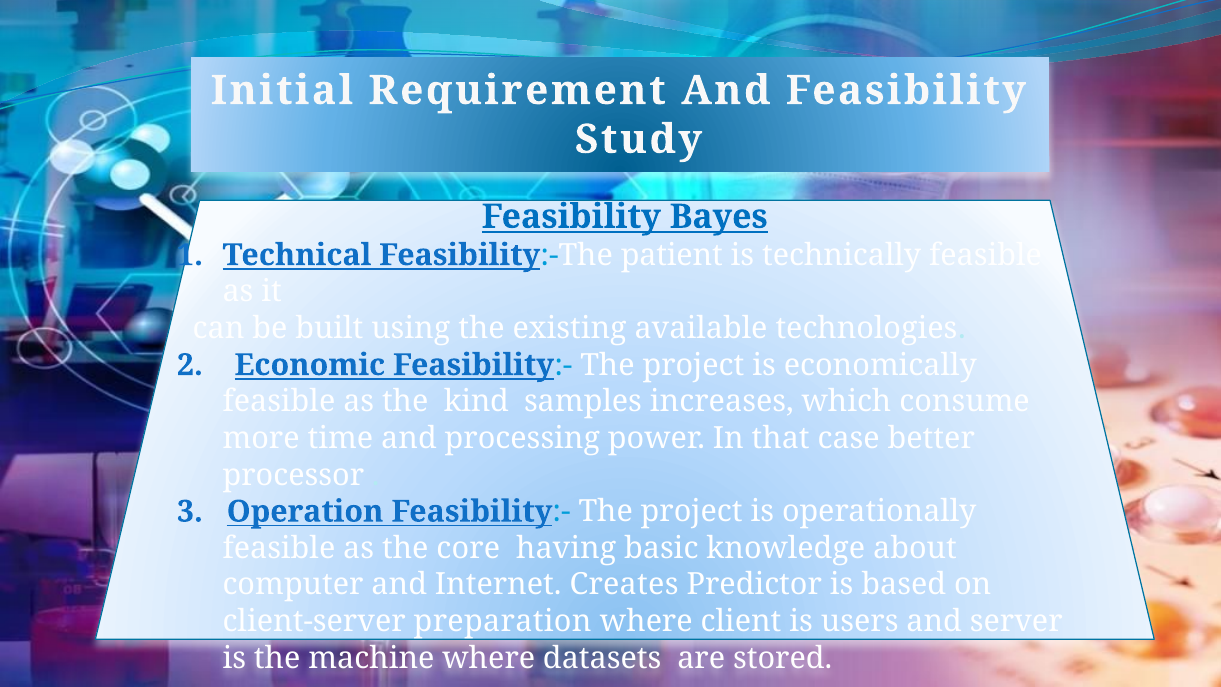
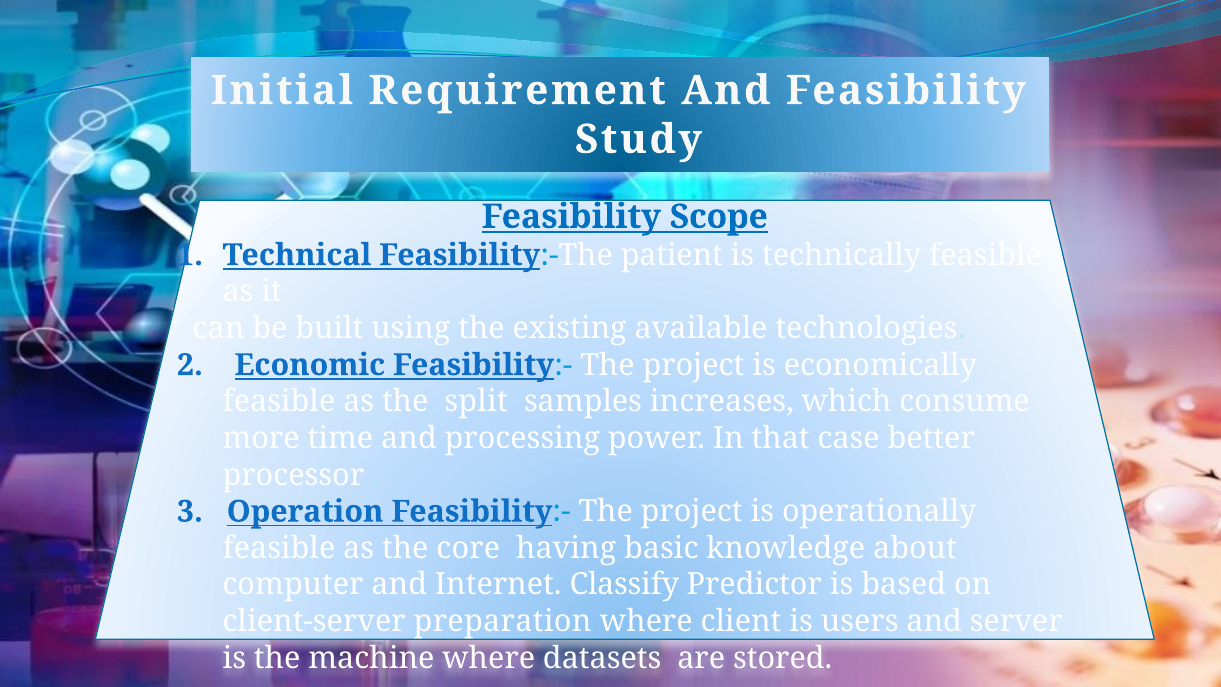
Bayes: Bayes -> Scope
kind: kind -> split
Creates: Creates -> Classify
